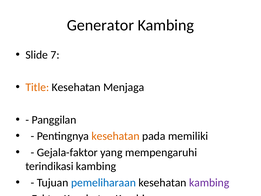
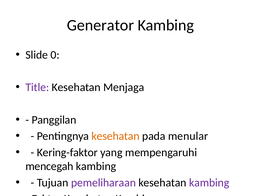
7: 7 -> 0
Title colour: orange -> purple
memiliki: memiliki -> menular
Gejala-faktor: Gejala-faktor -> Kering-faktor
terindikasi: terindikasi -> mencegah
pemeliharaan at (103, 182) colour: blue -> purple
